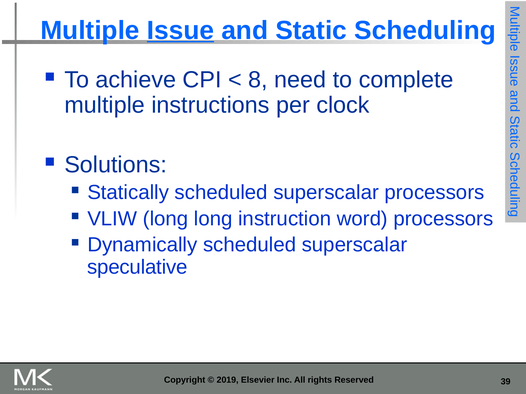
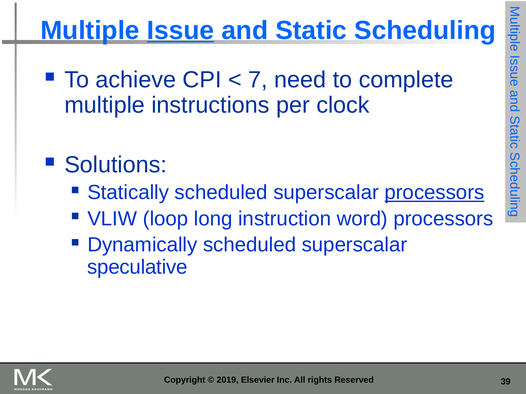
8: 8 -> 7
processors at (434, 193) underline: none -> present
VLIW long: long -> loop
